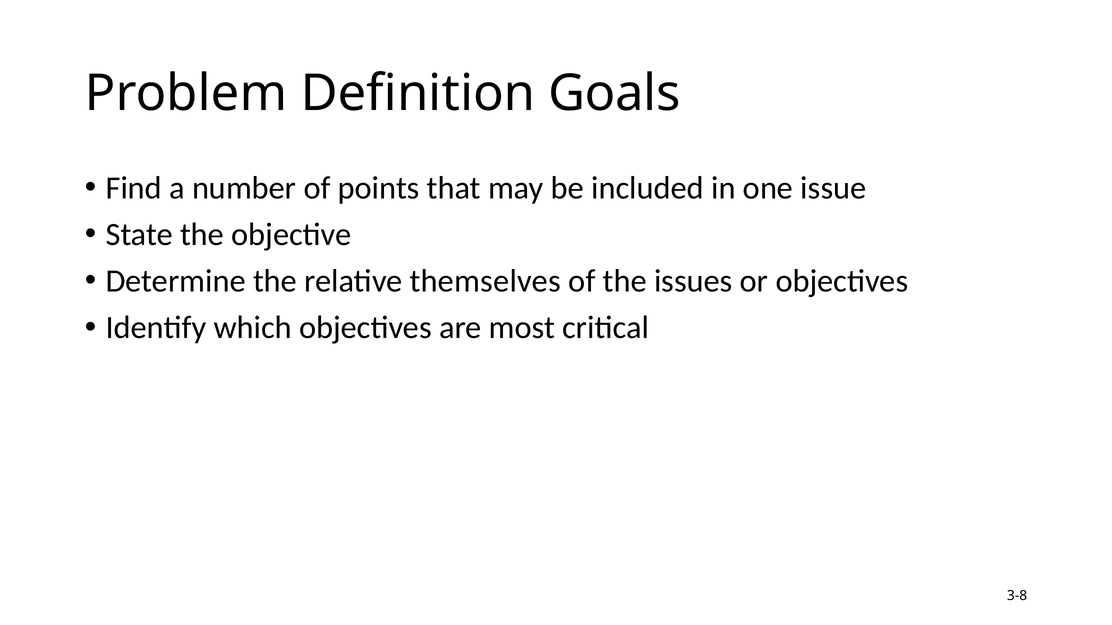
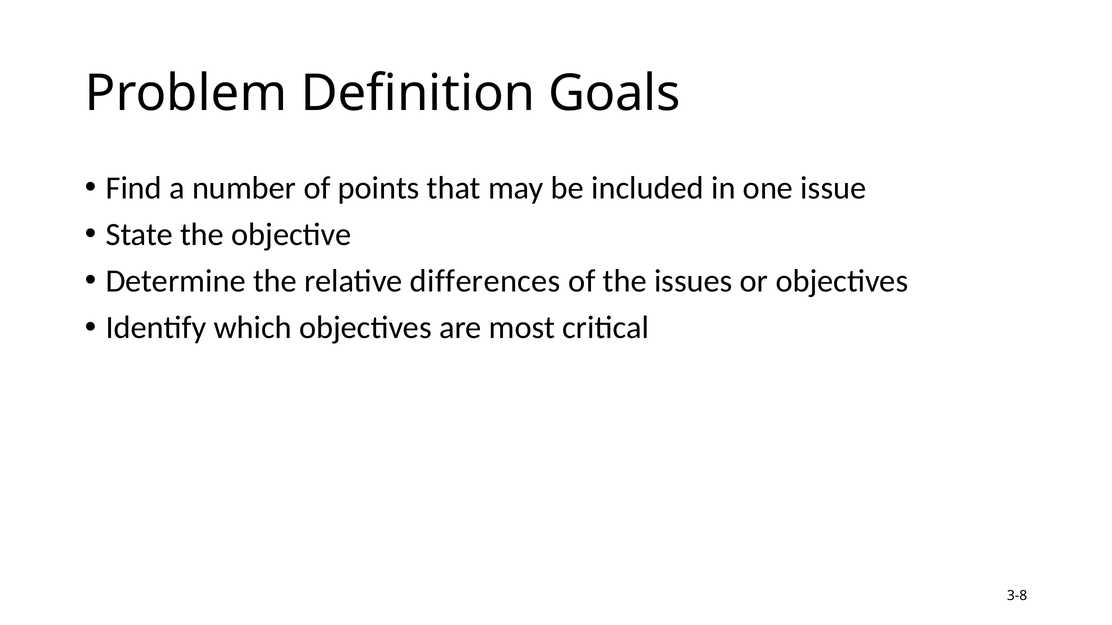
themselves: themselves -> differences
